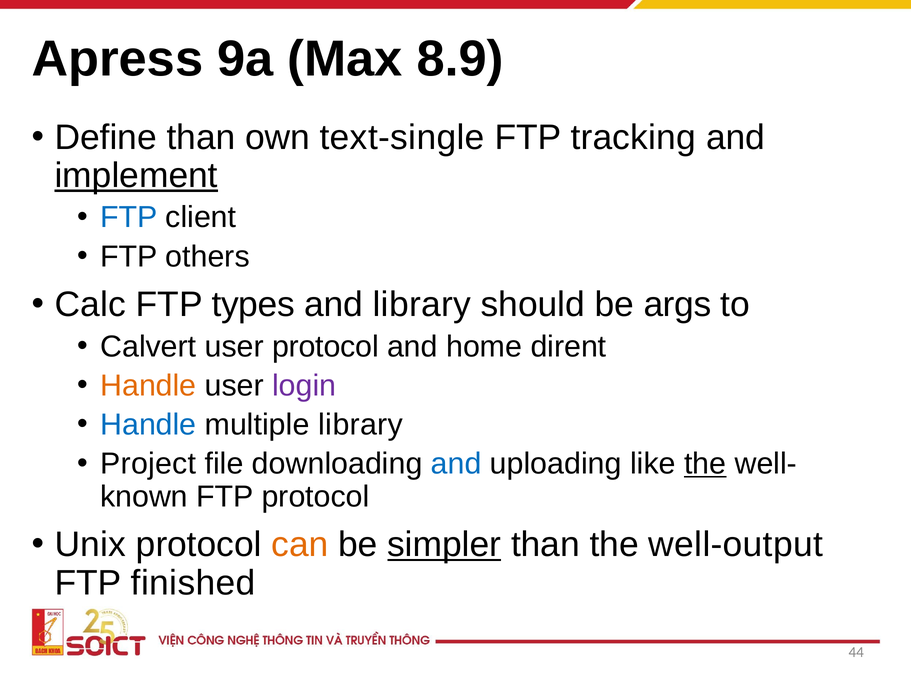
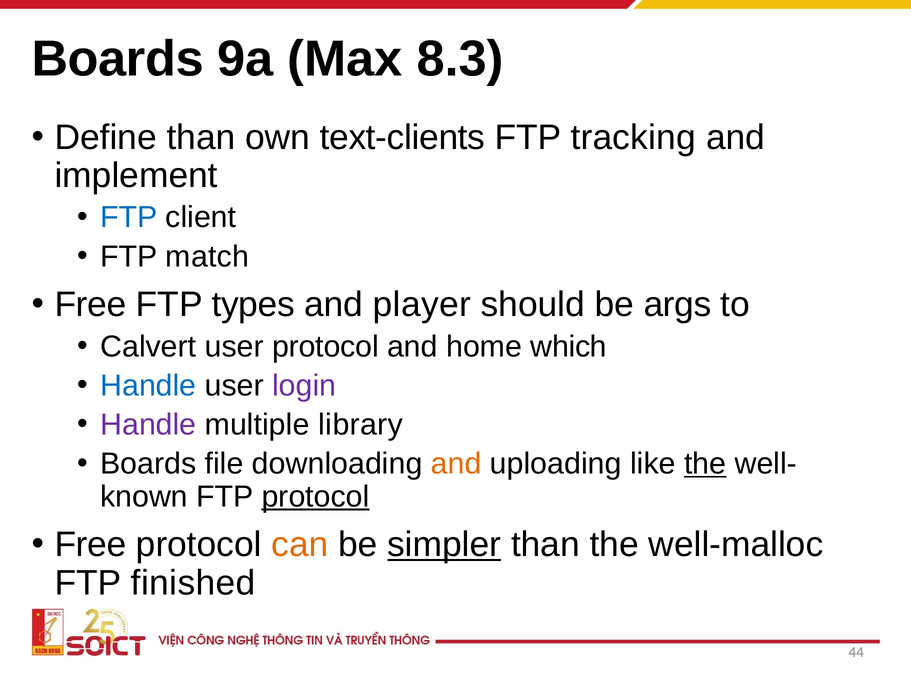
Apress at (118, 59): Apress -> Boards
8.9: 8.9 -> 8.3
text-single: text-single -> text-clients
implement underline: present -> none
others: others -> match
Calc at (90, 305): Calc -> Free
and library: library -> player
dirent: dirent -> which
Handle at (148, 386) colour: orange -> blue
Handle at (148, 425) colour: blue -> purple
Project at (148, 464): Project -> Boards
and at (456, 464) colour: blue -> orange
protocol at (316, 497) underline: none -> present
Unix at (90, 545): Unix -> Free
well-output: well-output -> well-malloc
